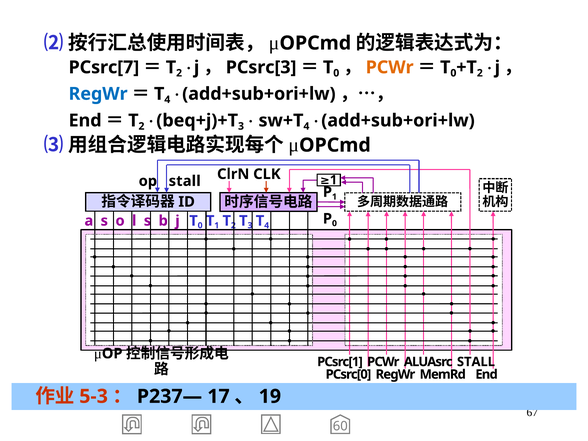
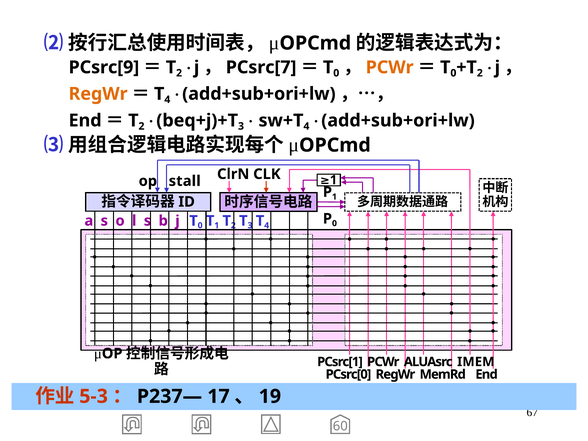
PCsrc[7: PCsrc[7 -> PCsrc[9
PCsrc[3: PCsrc[3 -> PCsrc[7
RegWr at (98, 94) colour: blue -> orange
ALUAsrc STALL: STALL -> IMEM
